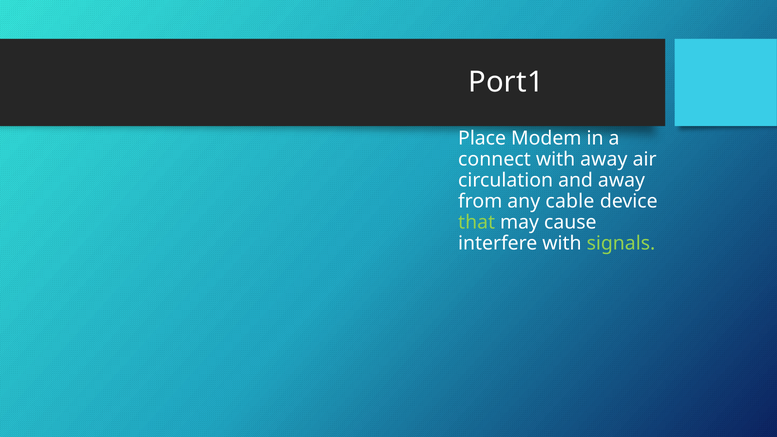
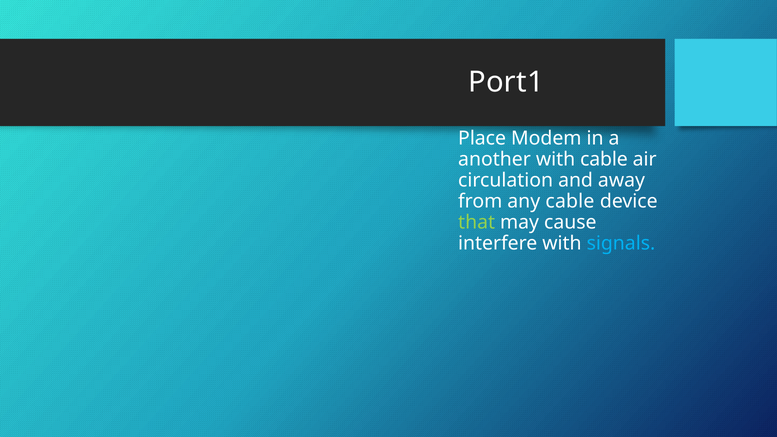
connect: connect -> another
with away: away -> cable
signals colour: light green -> light blue
